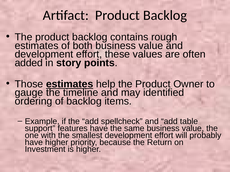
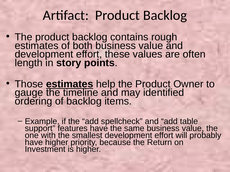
added: added -> length
